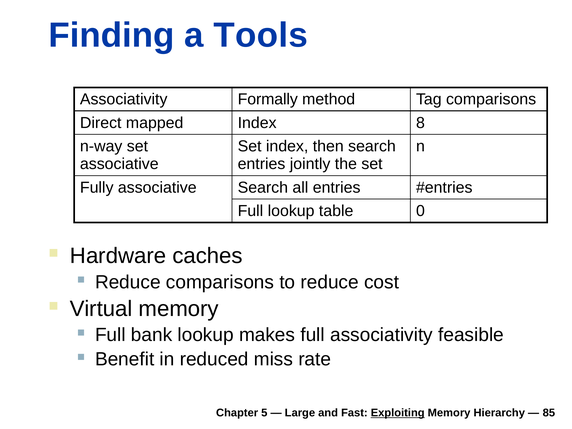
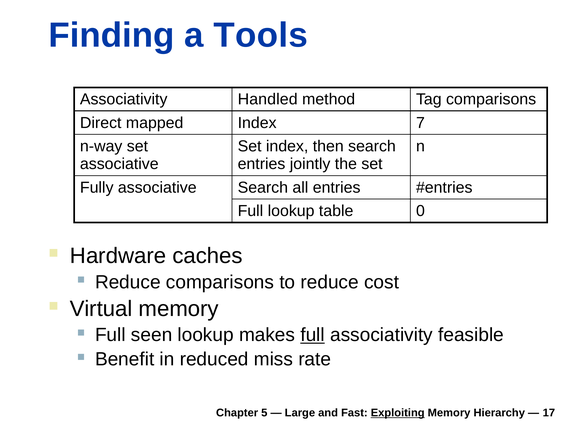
Formally: Formally -> Handled
8: 8 -> 7
bank: bank -> seen
full at (313, 335) underline: none -> present
85: 85 -> 17
